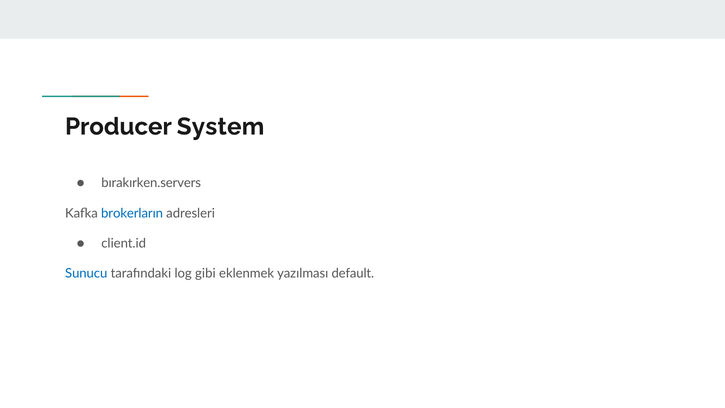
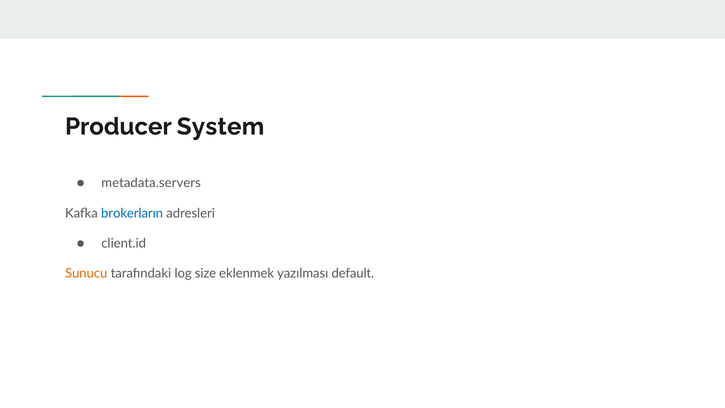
bırakırken.servers: bırakırken.servers -> metadata.servers
Sunucu colour: blue -> orange
gibi: gibi -> size
